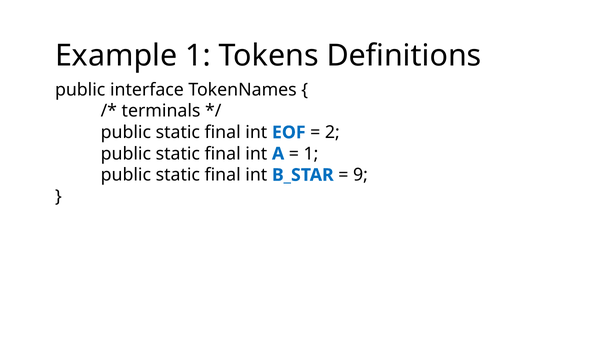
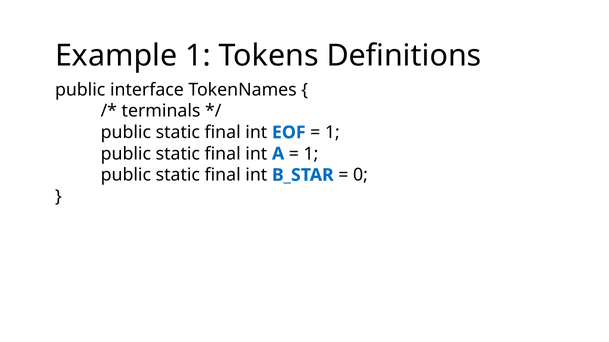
2 at (332, 133): 2 -> 1
9: 9 -> 0
